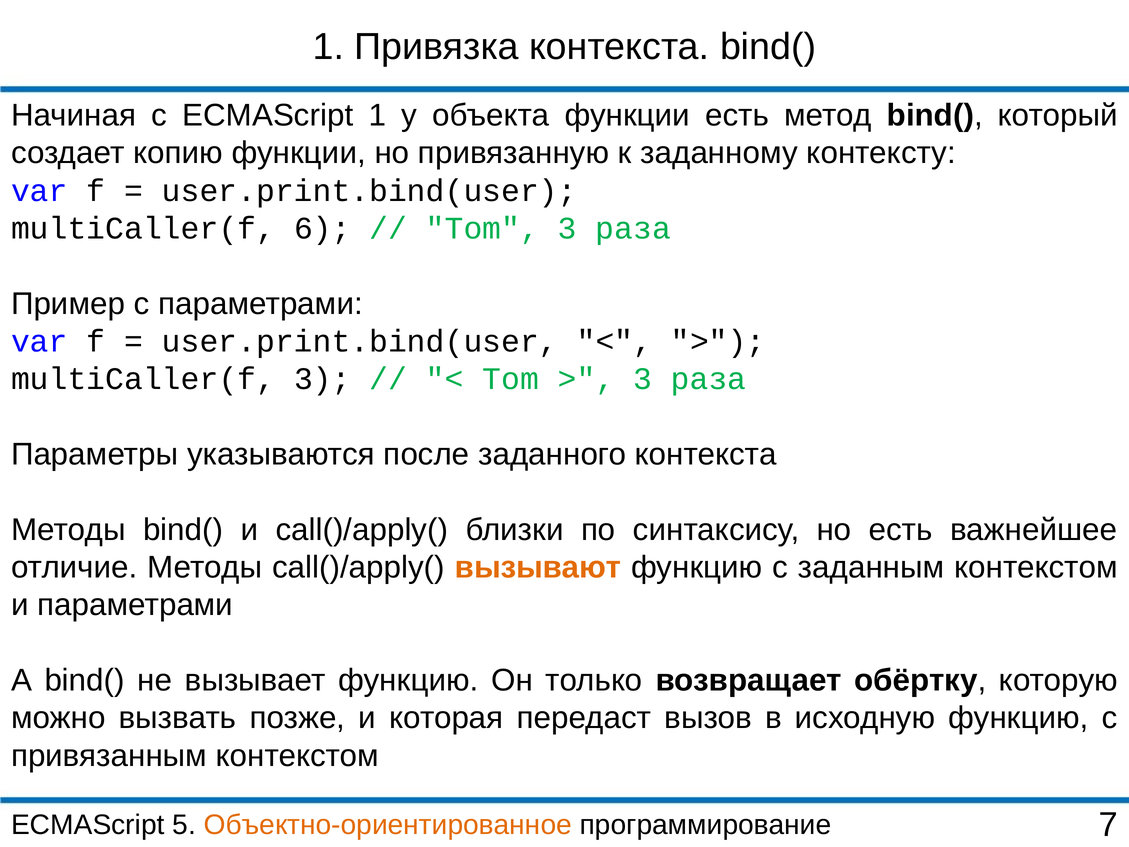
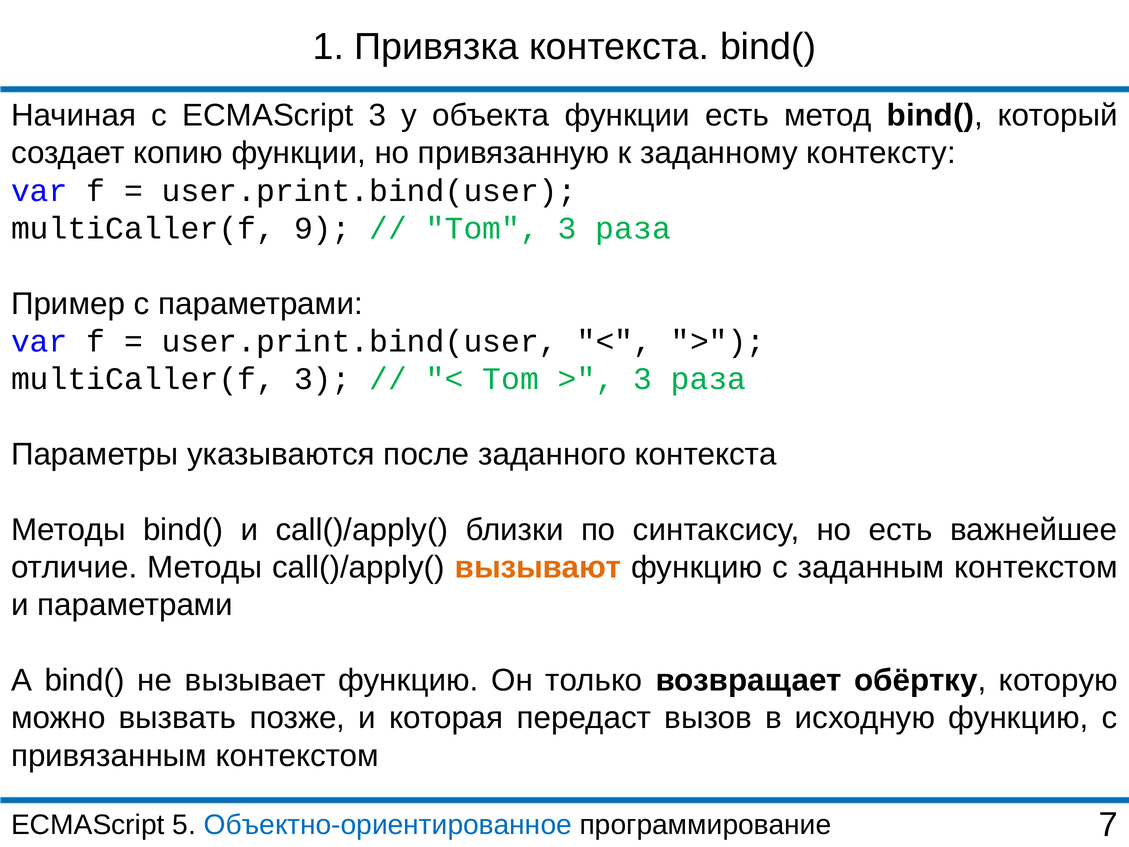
ECMAScript 1: 1 -> 3
6: 6 -> 9
Объектно-ориентированное colour: orange -> blue
